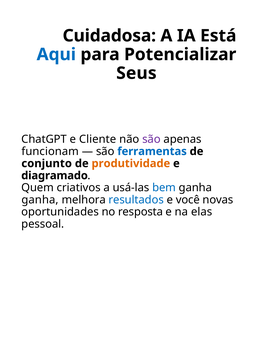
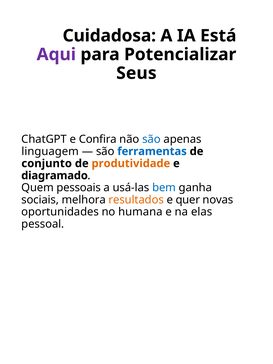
Aqui colour: blue -> purple
Cliente: Cliente -> Confira
são at (151, 139) colour: purple -> blue
funcionam: funcionam -> linguagem
criativos: criativos -> pessoais
ganha at (40, 200): ganha -> sociais
resultados colour: blue -> orange
você: você -> quer
resposta: resposta -> humana
